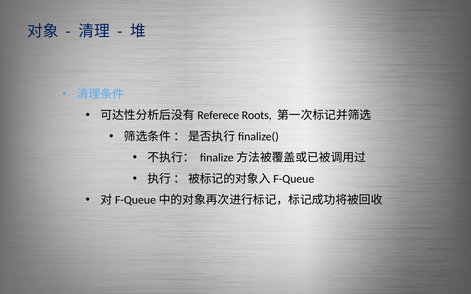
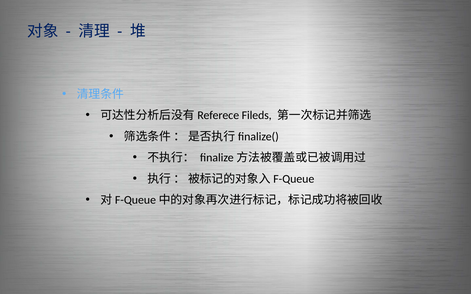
Roots: Roots -> Fileds
